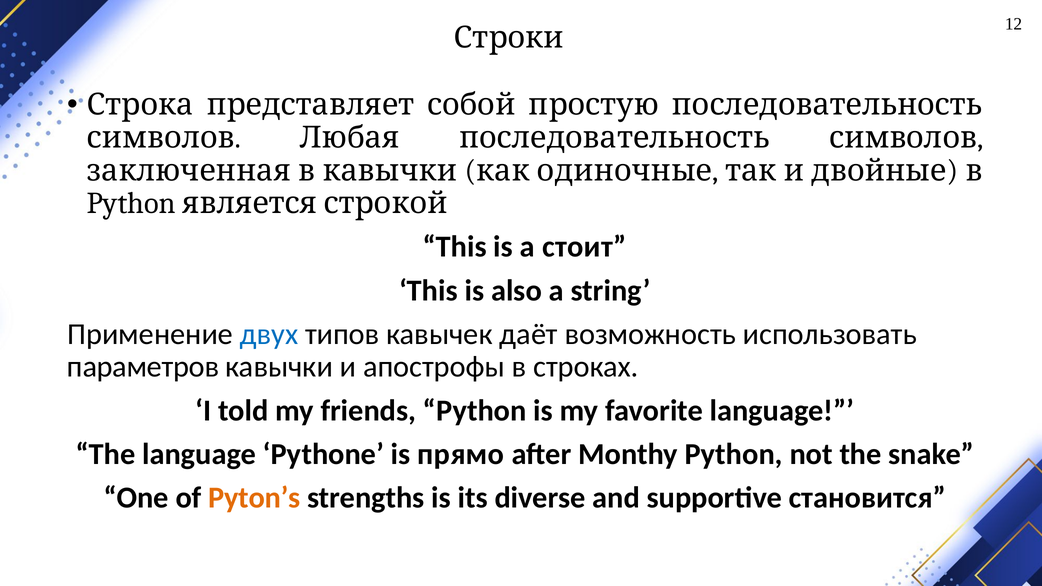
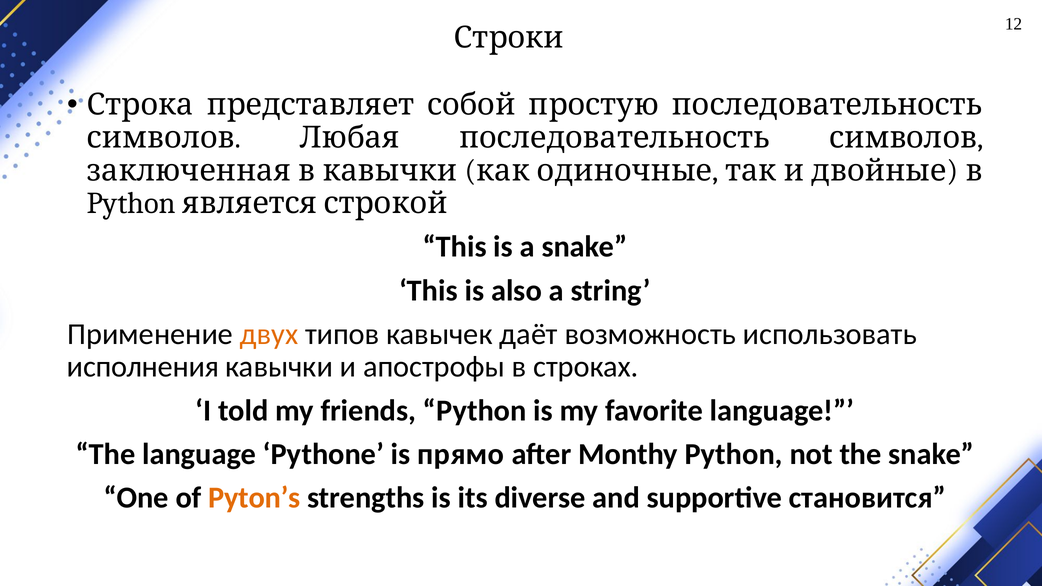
a стоит: стоит -> snake
двух colour: blue -> orange
параметров: параметров -> исполнения
